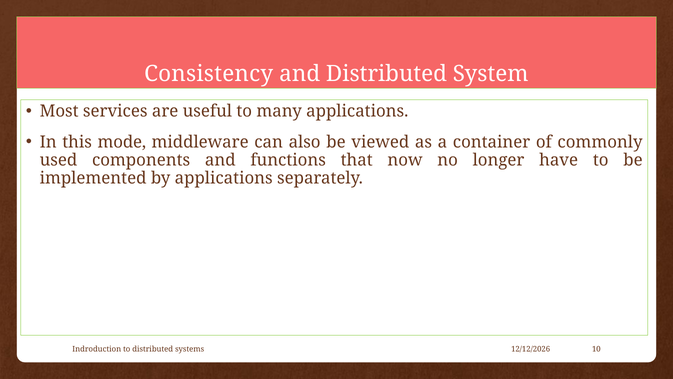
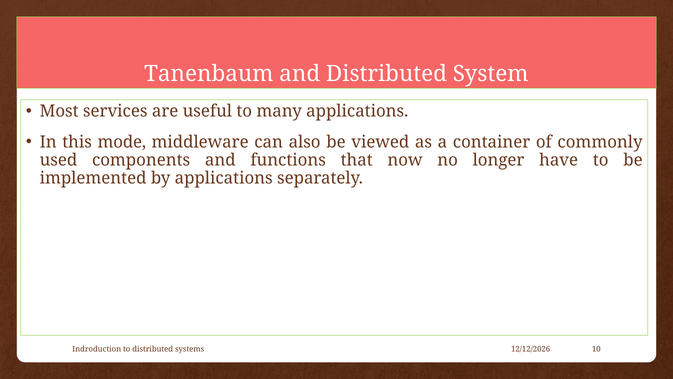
Consistency: Consistency -> Tanenbaum
